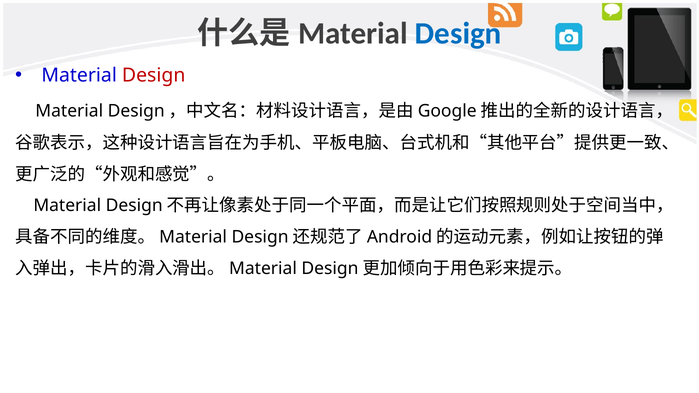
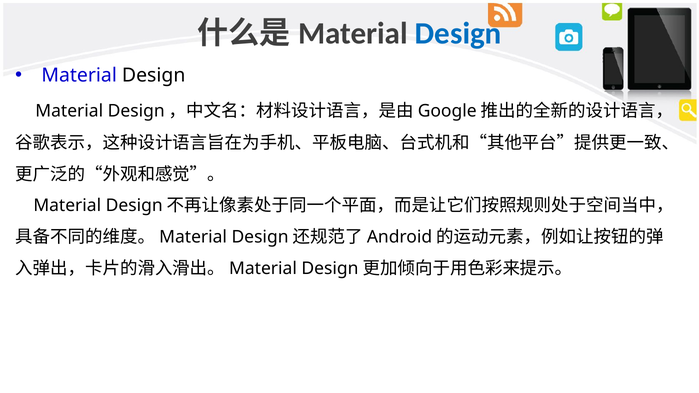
Design at (154, 75) colour: red -> black
